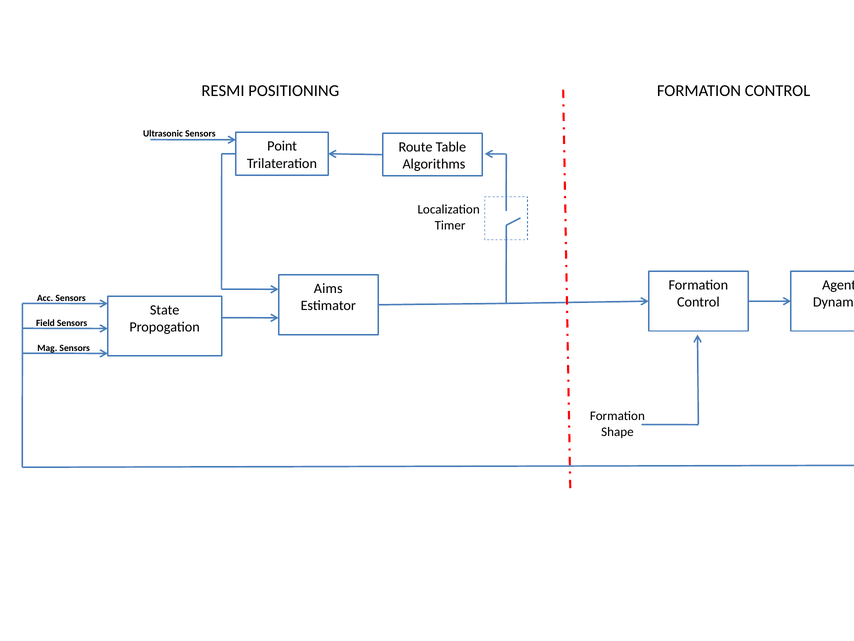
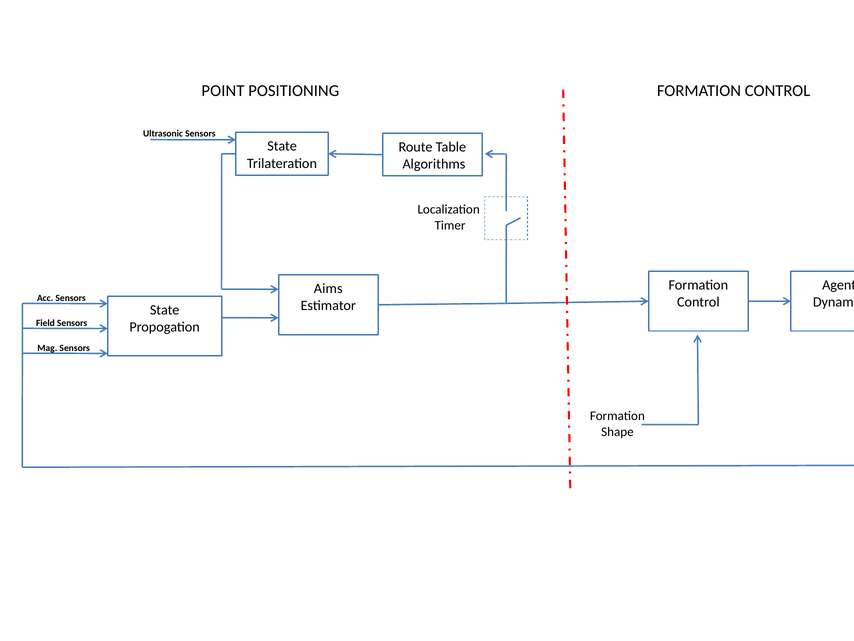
RESMI: RESMI -> POINT
Point at (282, 146): Point -> State
